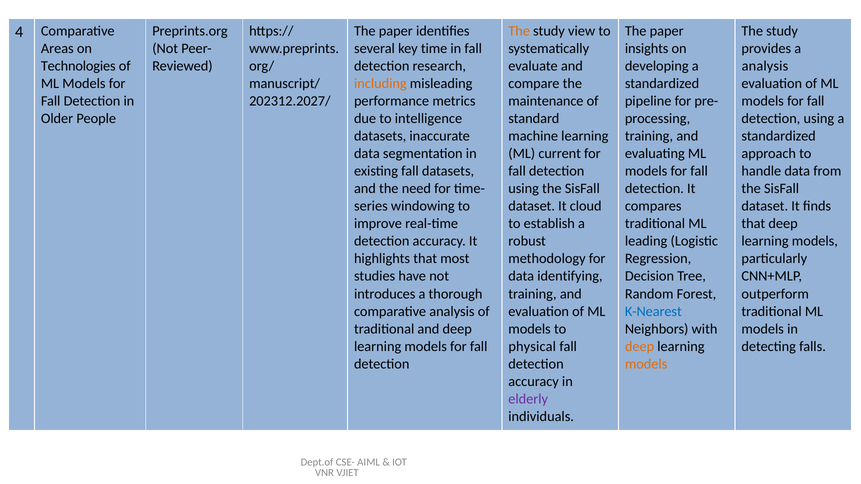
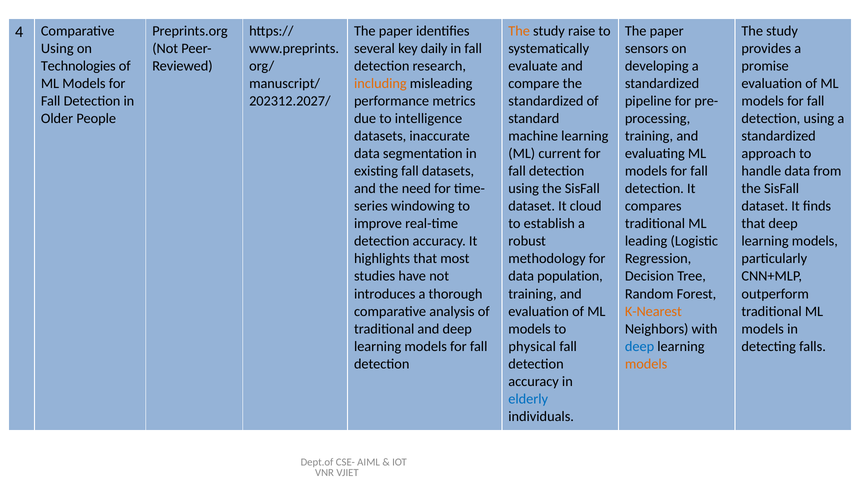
view: view -> raise
Areas at (57, 48): Areas -> Using
time: time -> daily
insights: insights -> sensors
analysis at (765, 66): analysis -> promise
maintenance at (546, 101): maintenance -> standardized
identifying: identifying -> population
K-Nearest colour: blue -> orange
deep at (640, 347) colour: orange -> blue
elderly colour: purple -> blue
